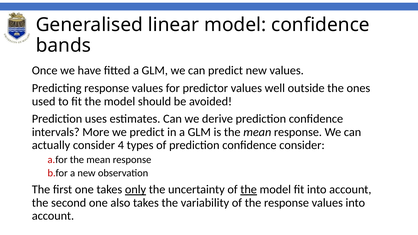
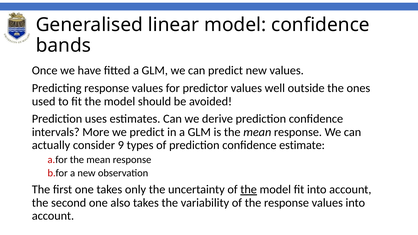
4: 4 -> 9
confidence consider: consider -> estimate
only underline: present -> none
